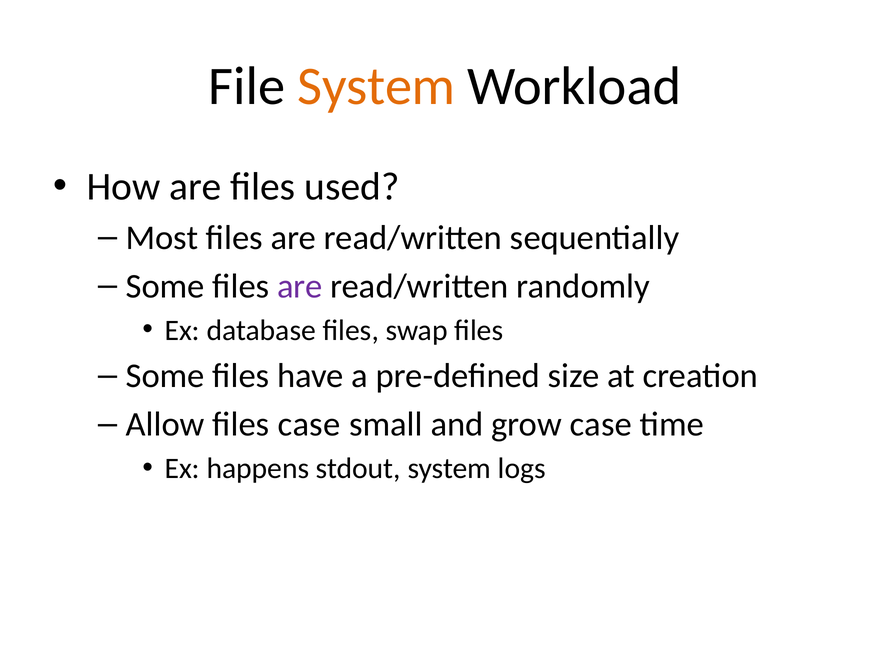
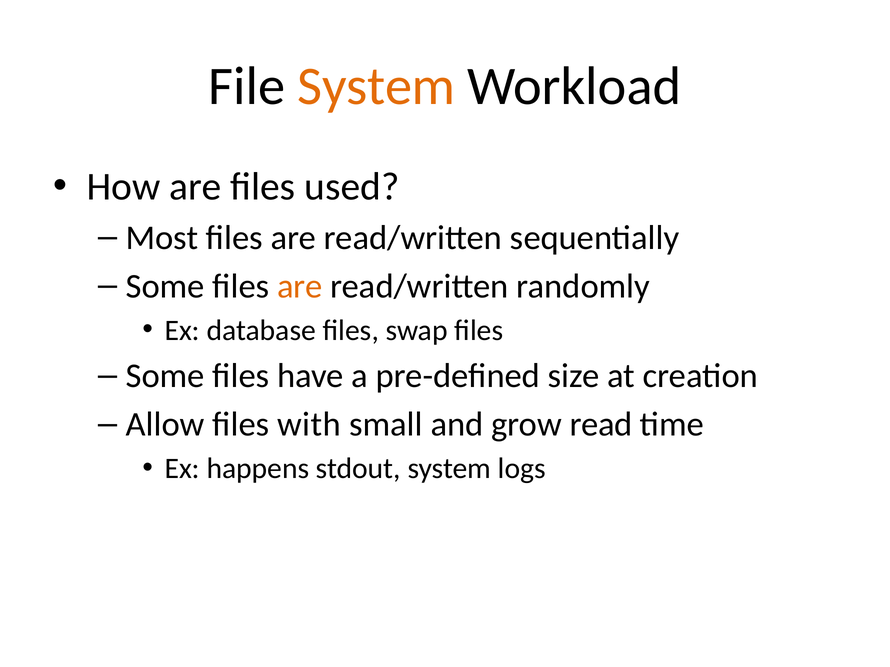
are at (300, 286) colour: purple -> orange
files case: case -> with
grow case: case -> read
